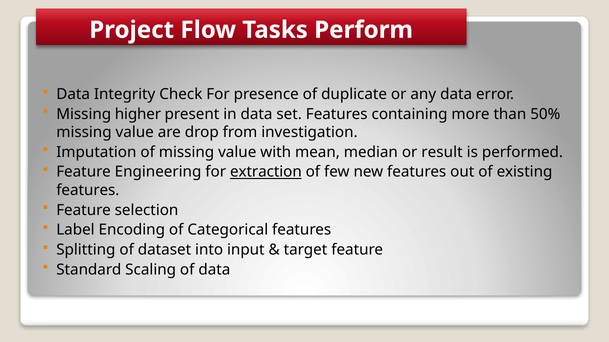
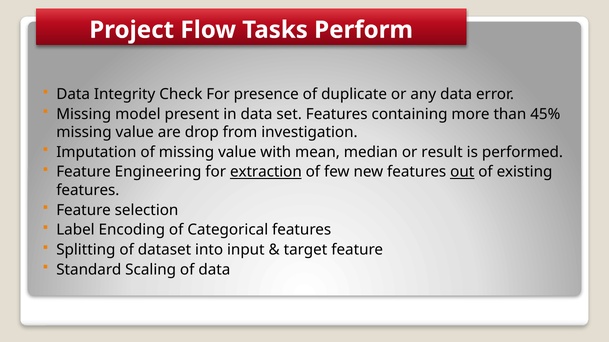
higher: higher -> model
50%: 50% -> 45%
out underline: none -> present
